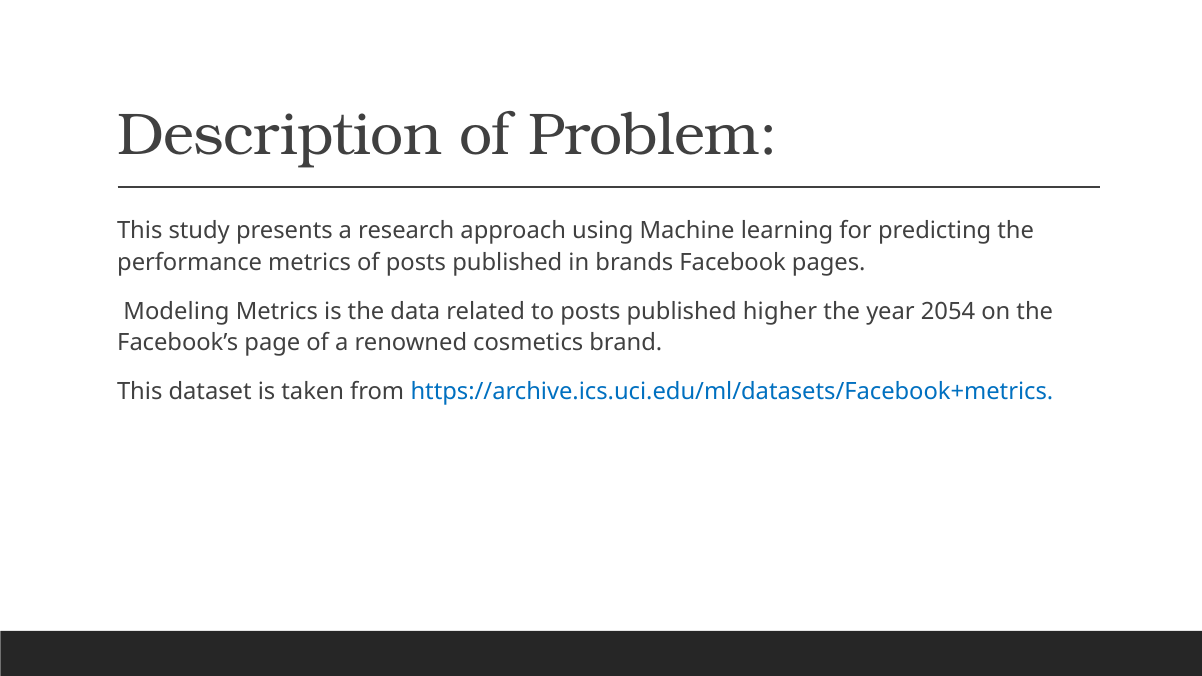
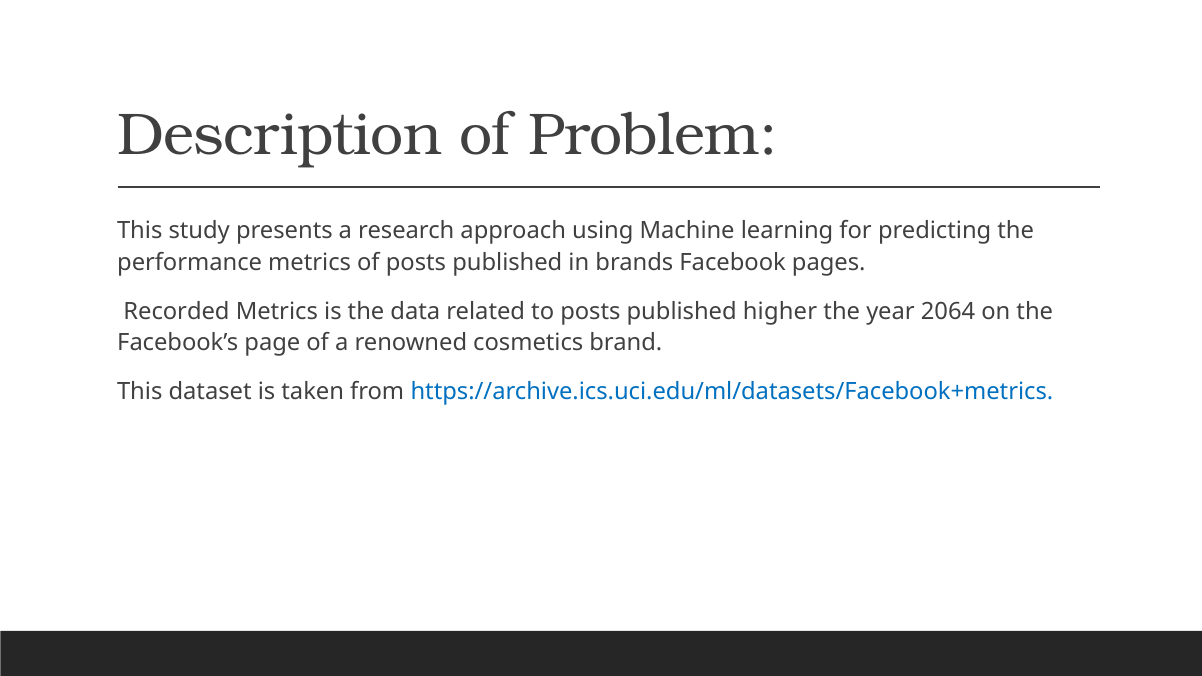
Modeling: Modeling -> Recorded
2054: 2054 -> 2064
